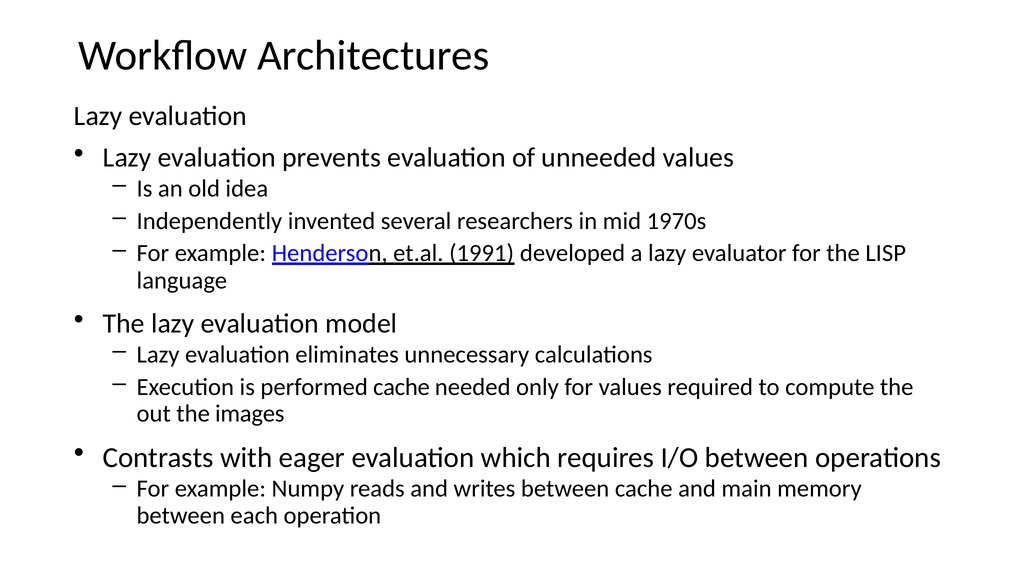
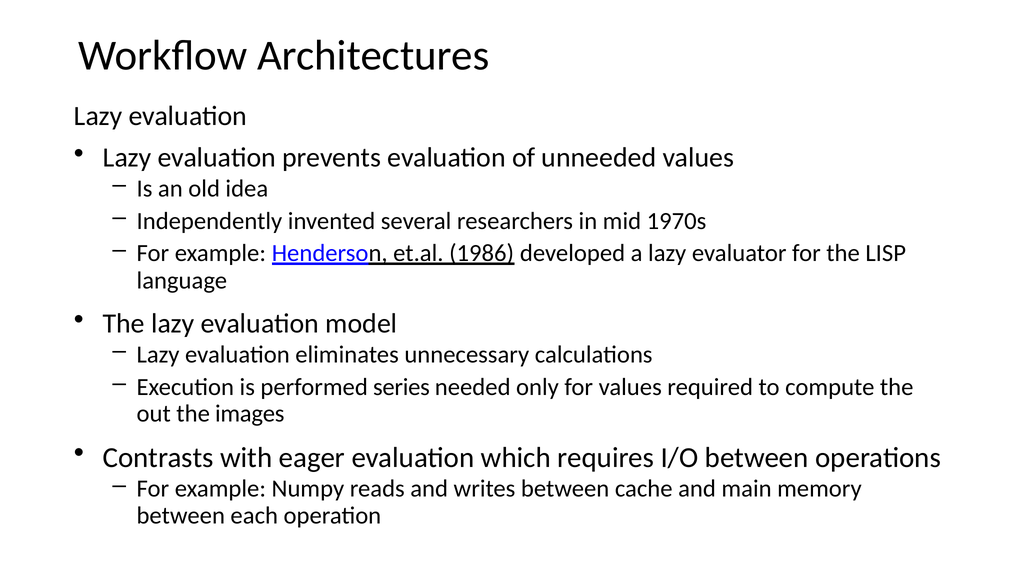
1991: 1991 -> 1986
performed cache: cache -> series
